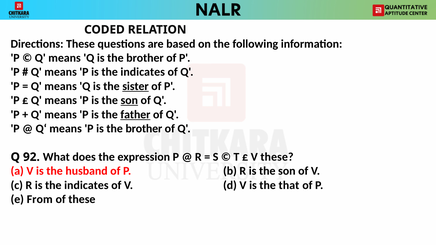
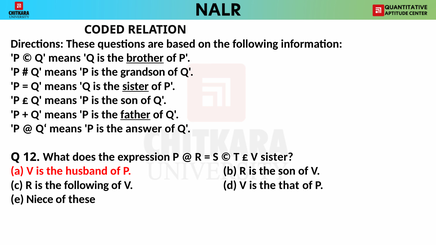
brother at (145, 58) underline: none -> present
P is the indicates: indicates -> grandson
son at (129, 100) underline: present -> none
P is the brother: brother -> answer
92: 92 -> 12
V these: these -> sister
R is the indicates: indicates -> following
From: From -> Niece
